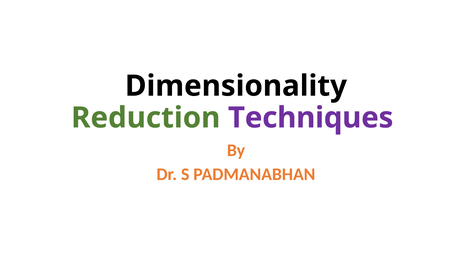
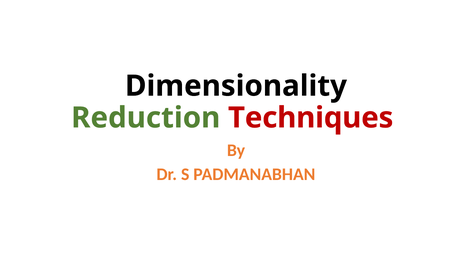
Techniques colour: purple -> red
